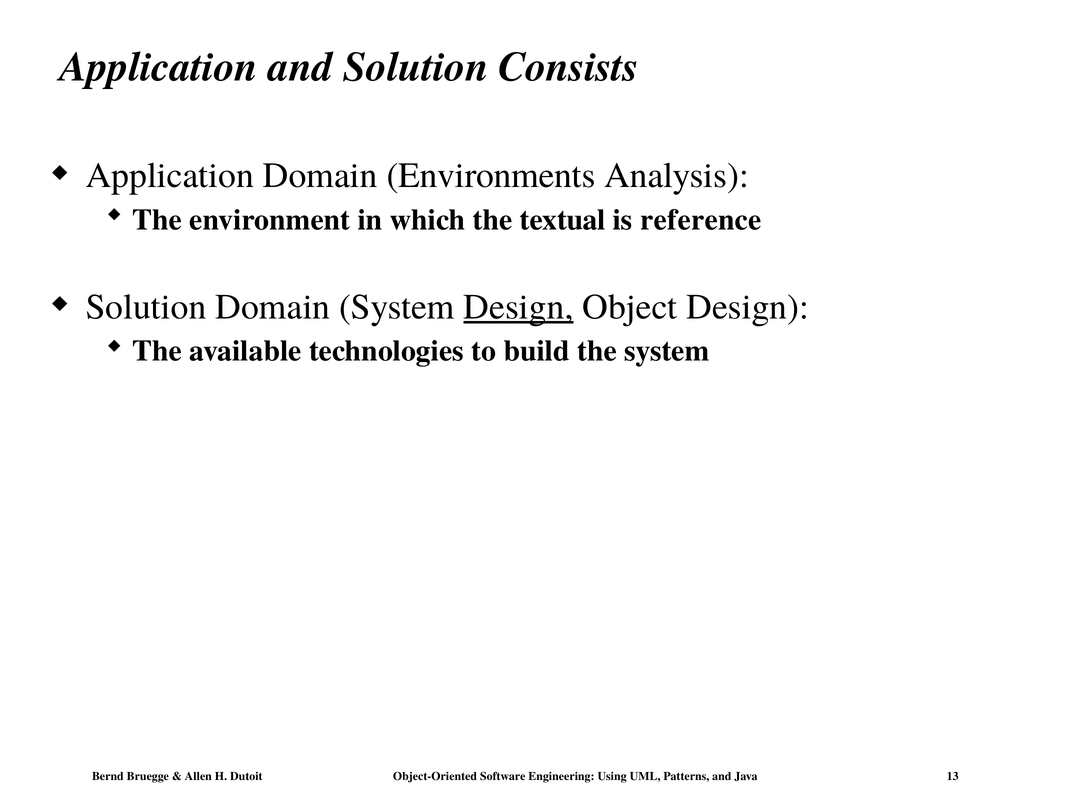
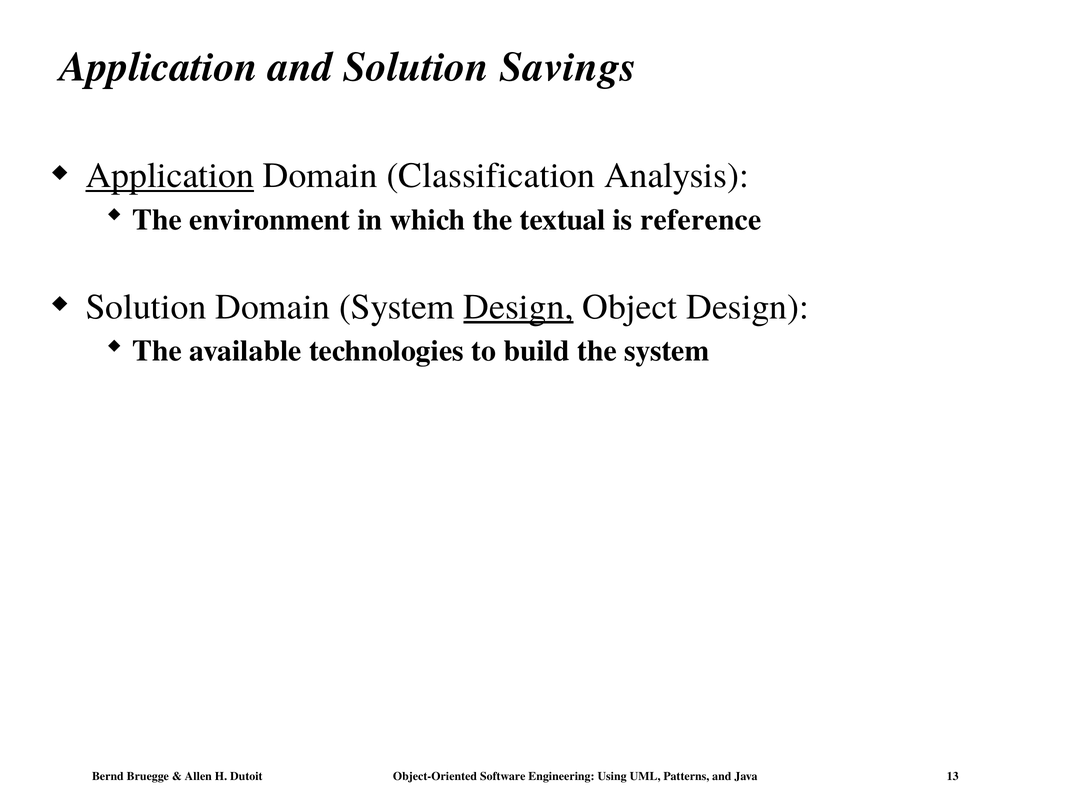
Consists: Consists -> Savings
Application at (170, 176) underline: none -> present
Environments: Environments -> Classification
